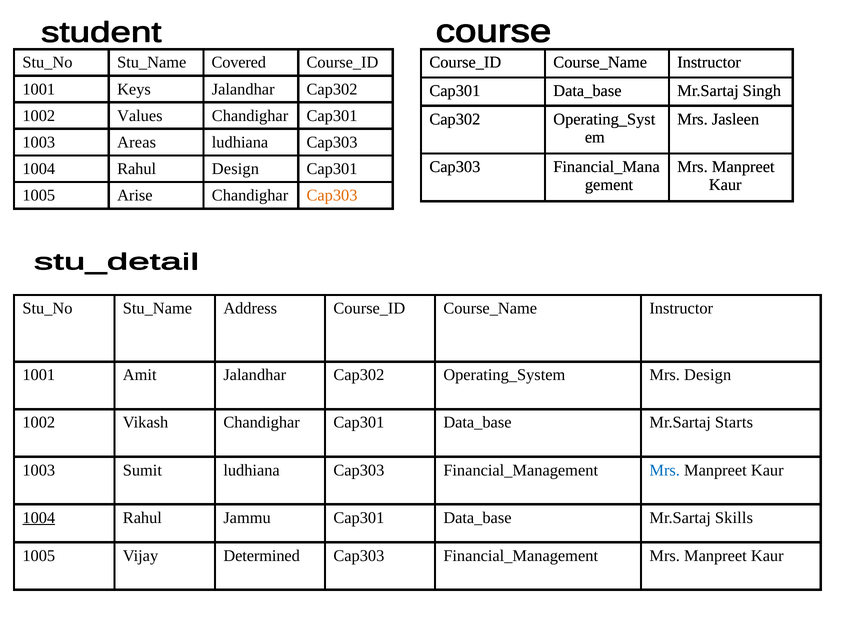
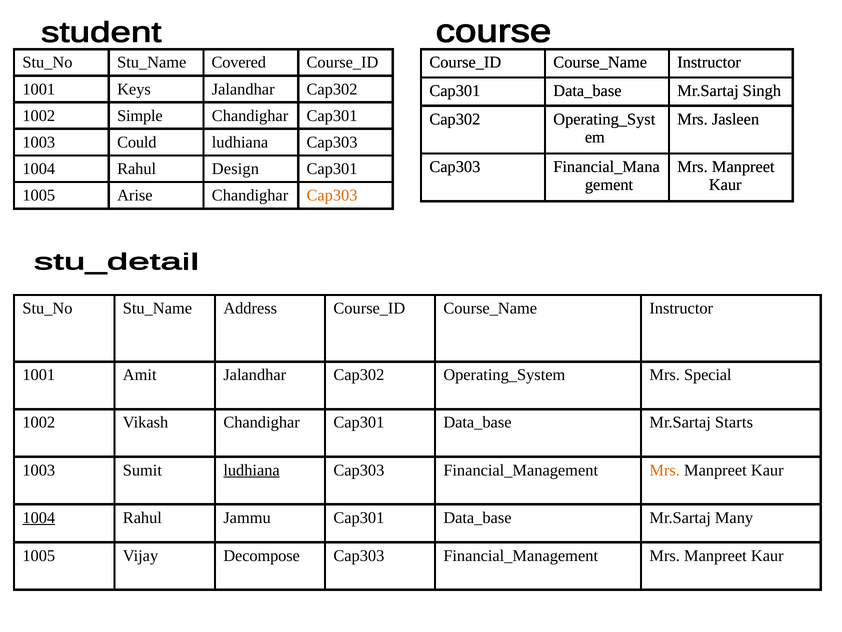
Values: Values -> Simple
Areas: Areas -> Could
Mrs Design: Design -> Special
ludhiana at (252, 470) underline: none -> present
Mrs at (665, 470) colour: blue -> orange
Skills: Skills -> Many
Determined: Determined -> Decompose
